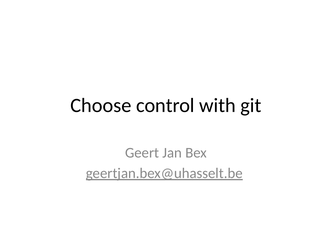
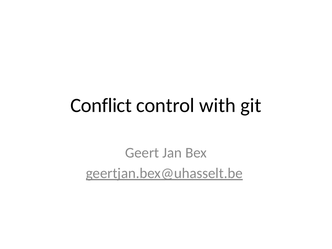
Choose: Choose -> Conflict
